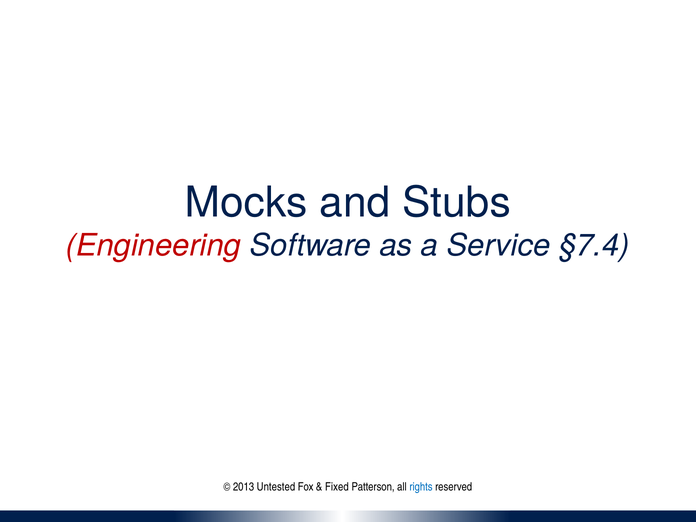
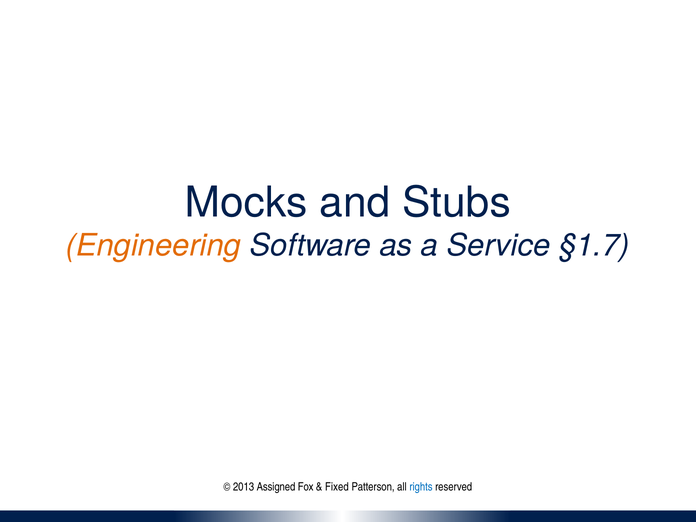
Engineering colour: red -> orange
§7.4: §7.4 -> §1.7
Untested: Untested -> Assigned
